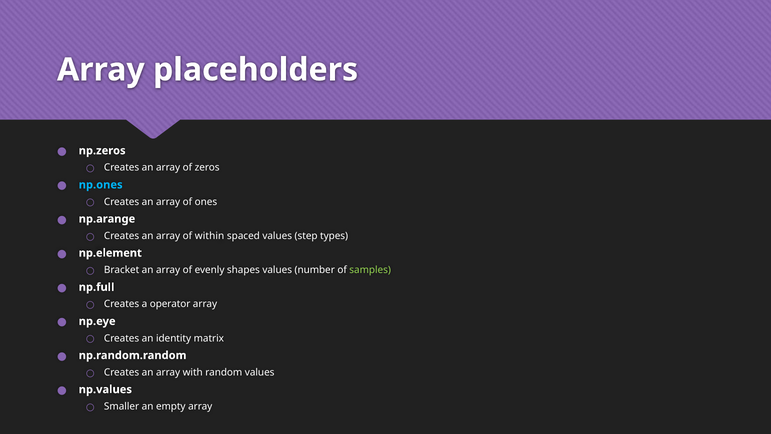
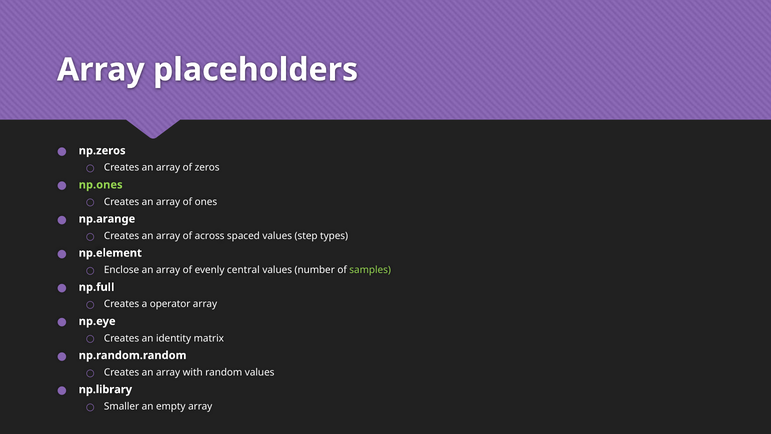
np.ones colour: light blue -> light green
within: within -> across
Bracket: Bracket -> Enclose
shapes: shapes -> central
np.values: np.values -> np.library
